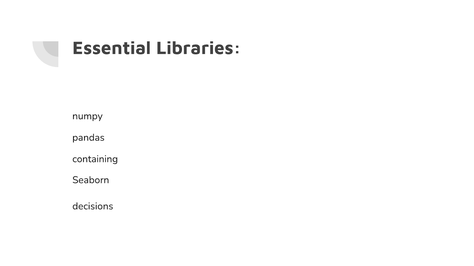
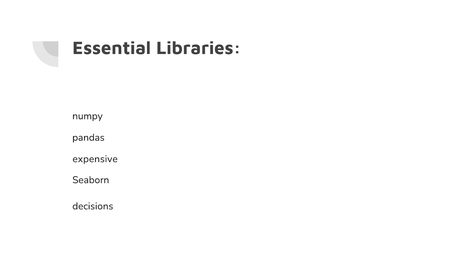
containing: containing -> expensive
